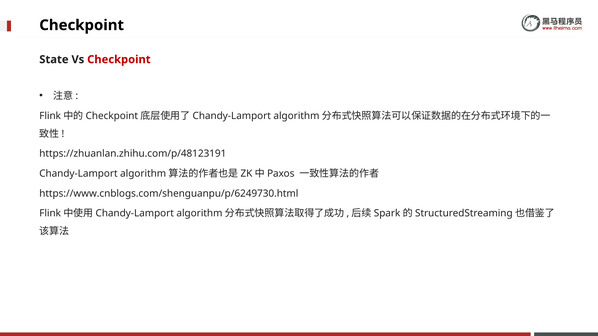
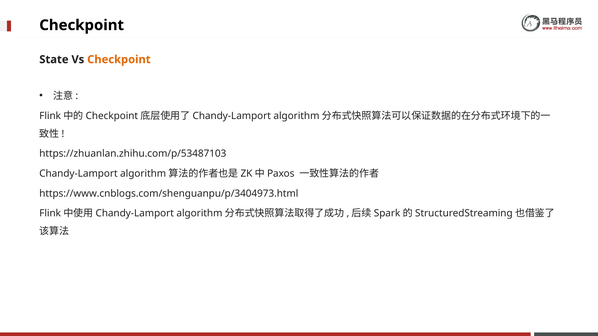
Checkpoint at (119, 60) colour: red -> orange
https://zhuanlan.zhihu.com/p/48123191: https://zhuanlan.zhihu.com/p/48123191 -> https://zhuanlan.zhihu.com/p/53487103
https://www.cnblogs.com/shenguanpu/p/6249730.html: https://www.cnblogs.com/shenguanpu/p/6249730.html -> https://www.cnblogs.com/shenguanpu/p/3404973.html
